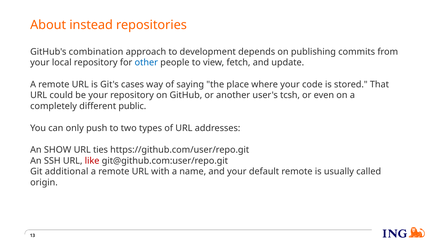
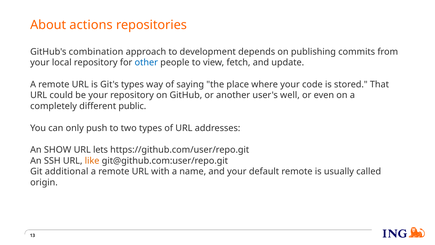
instead: instead -> actions
Git's cases: cases -> types
tcsh: tcsh -> well
ties: ties -> lets
like colour: red -> orange
